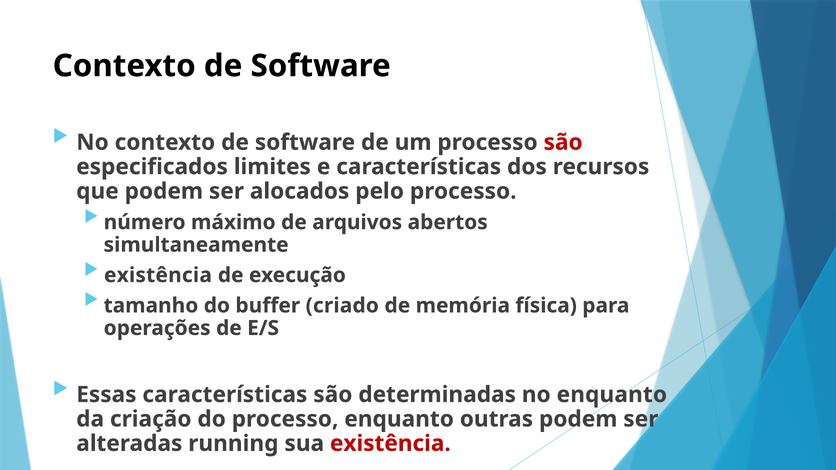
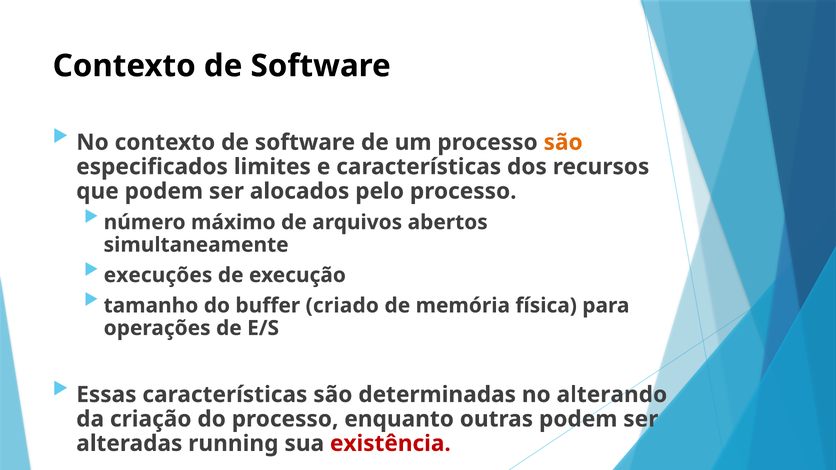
são at (563, 142) colour: red -> orange
existência at (158, 275): existência -> execuções
no enquanto: enquanto -> alterando
